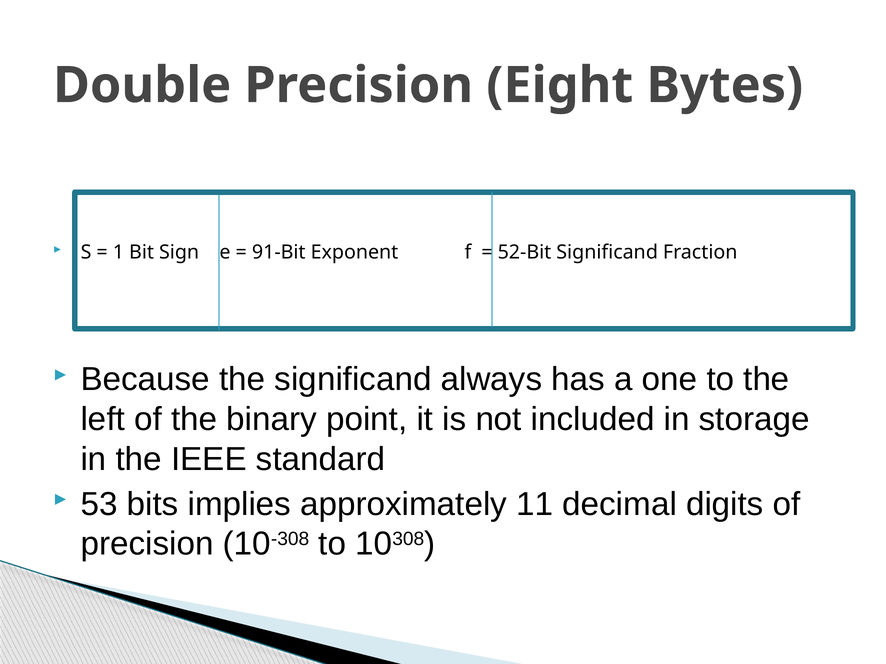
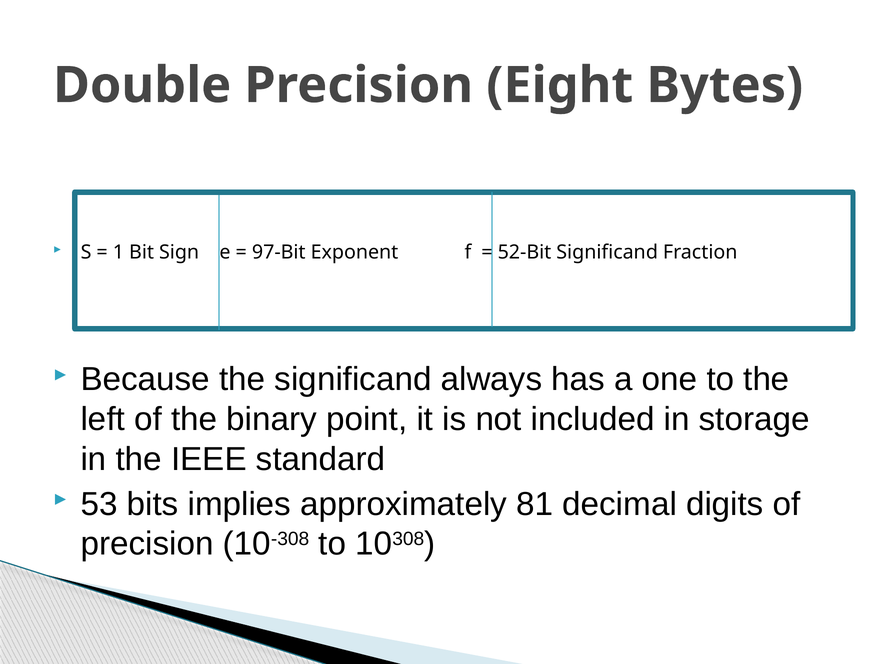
91-Bit: 91-Bit -> 97-Bit
11: 11 -> 81
